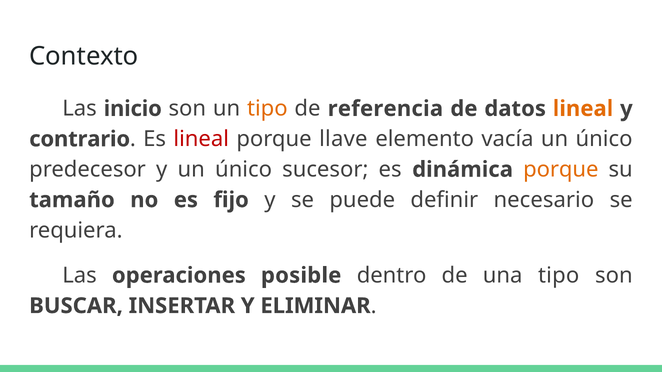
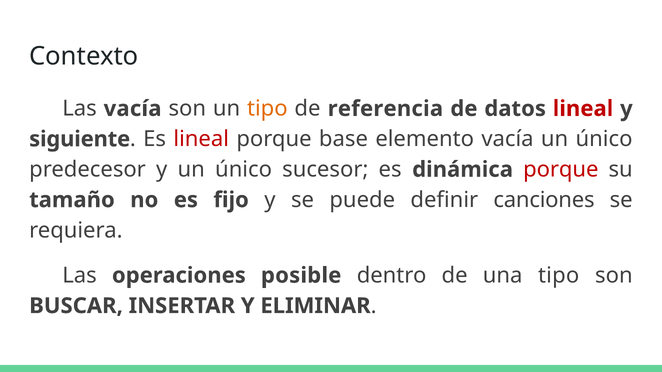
Las inicio: inicio -> vacía
lineal at (583, 109) colour: orange -> red
contrario: contrario -> siguiente
llave: llave -> base
porque at (561, 170) colour: orange -> red
necesario: necesario -> canciones
